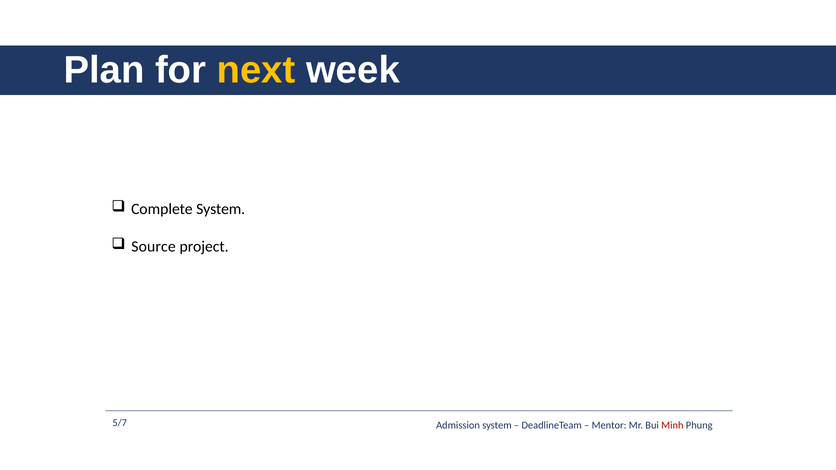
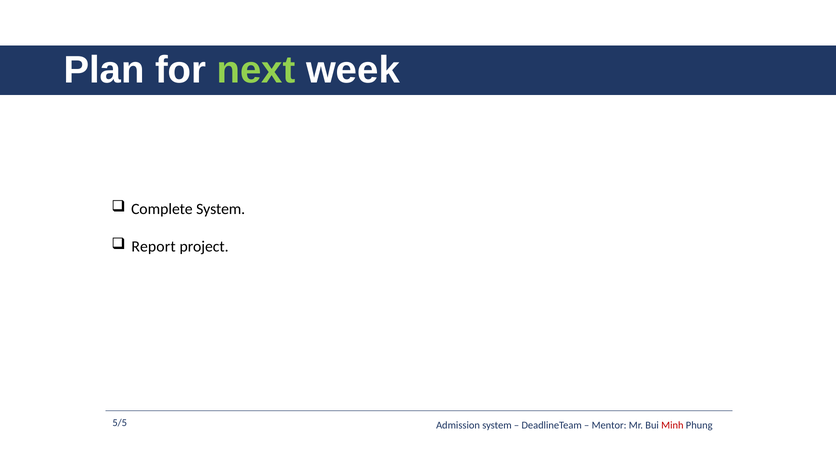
next colour: yellow -> light green
Source: Source -> Report
5/7: 5/7 -> 5/5
